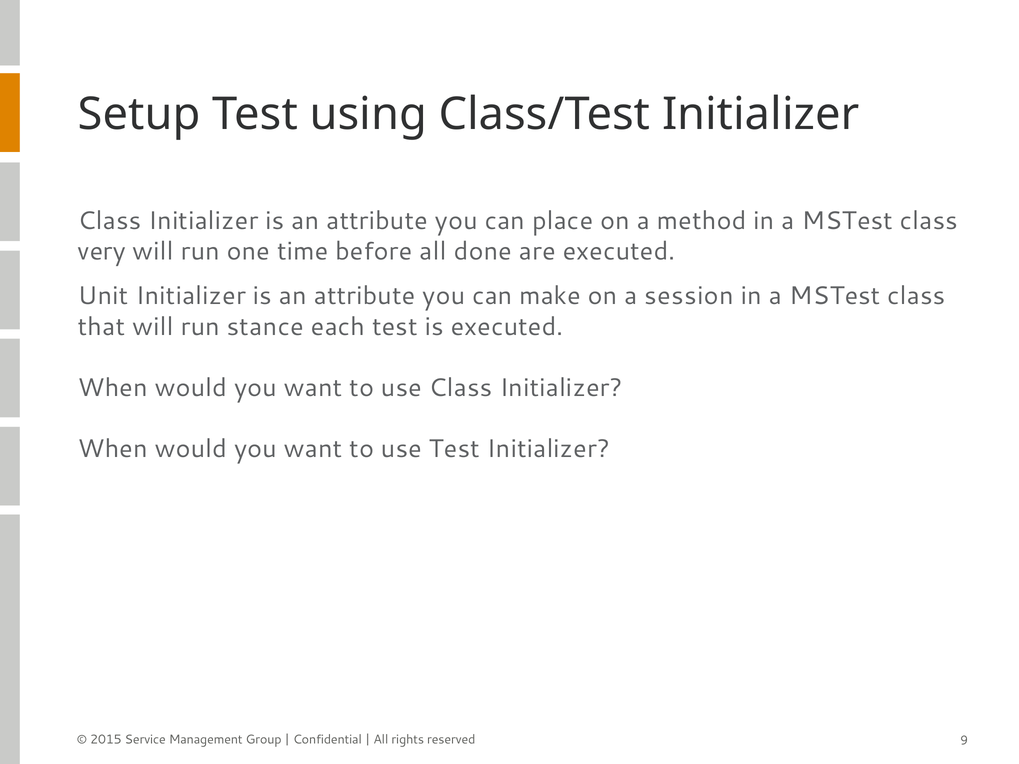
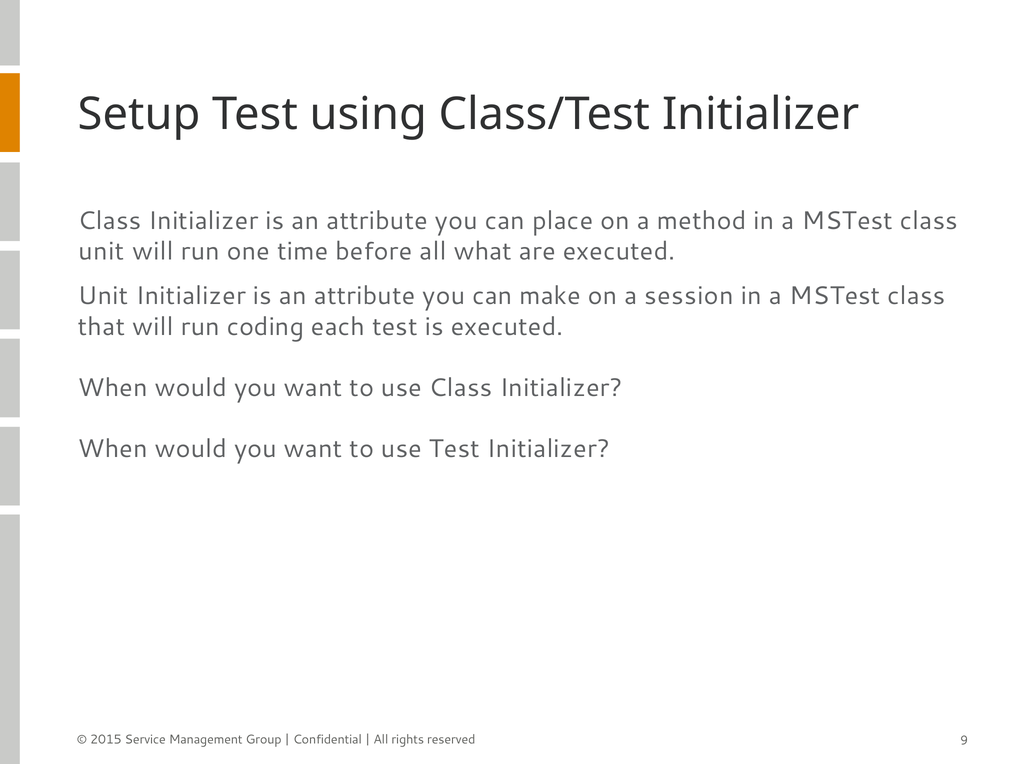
very at (102, 251): very -> unit
done: done -> what
stance: stance -> coding
